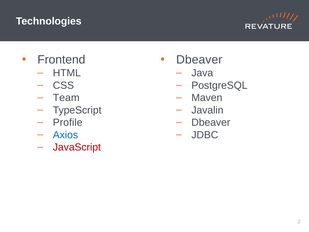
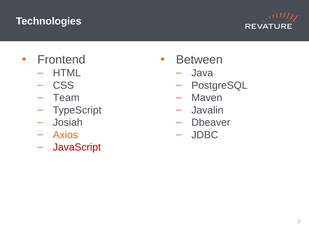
Dbeaver at (199, 60): Dbeaver -> Between
Profile: Profile -> Josiah
Axios colour: blue -> orange
